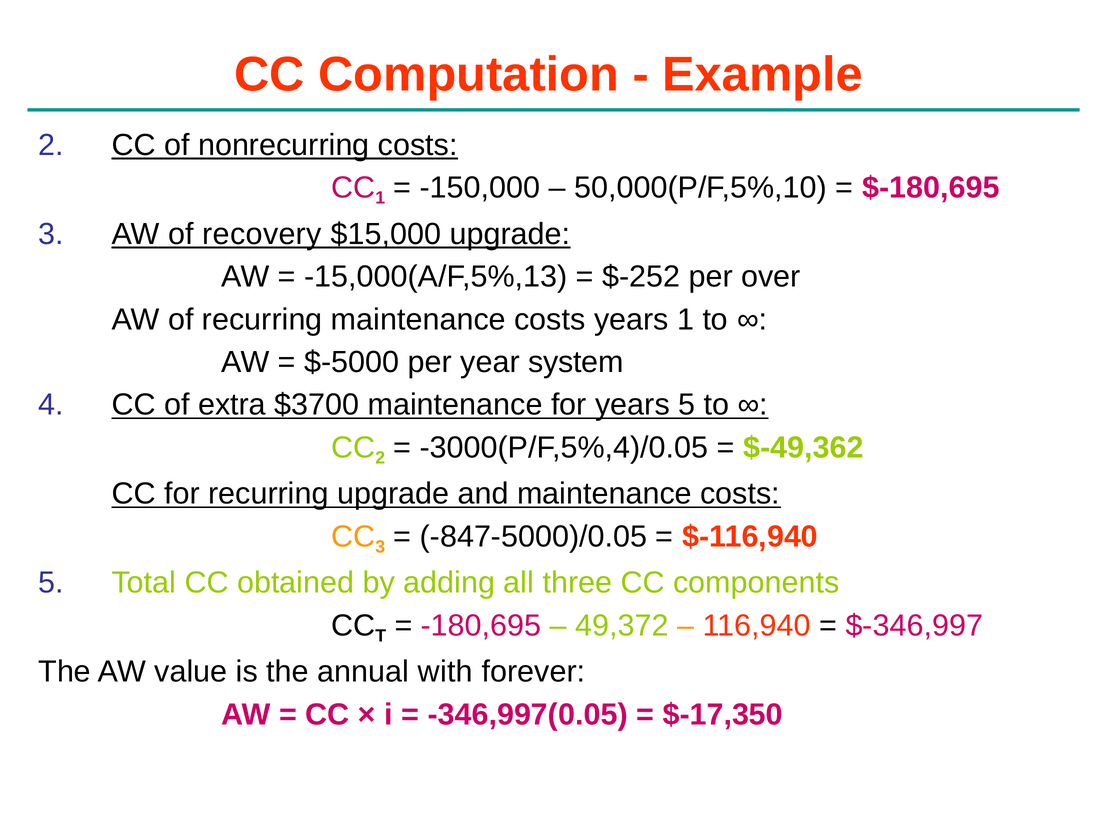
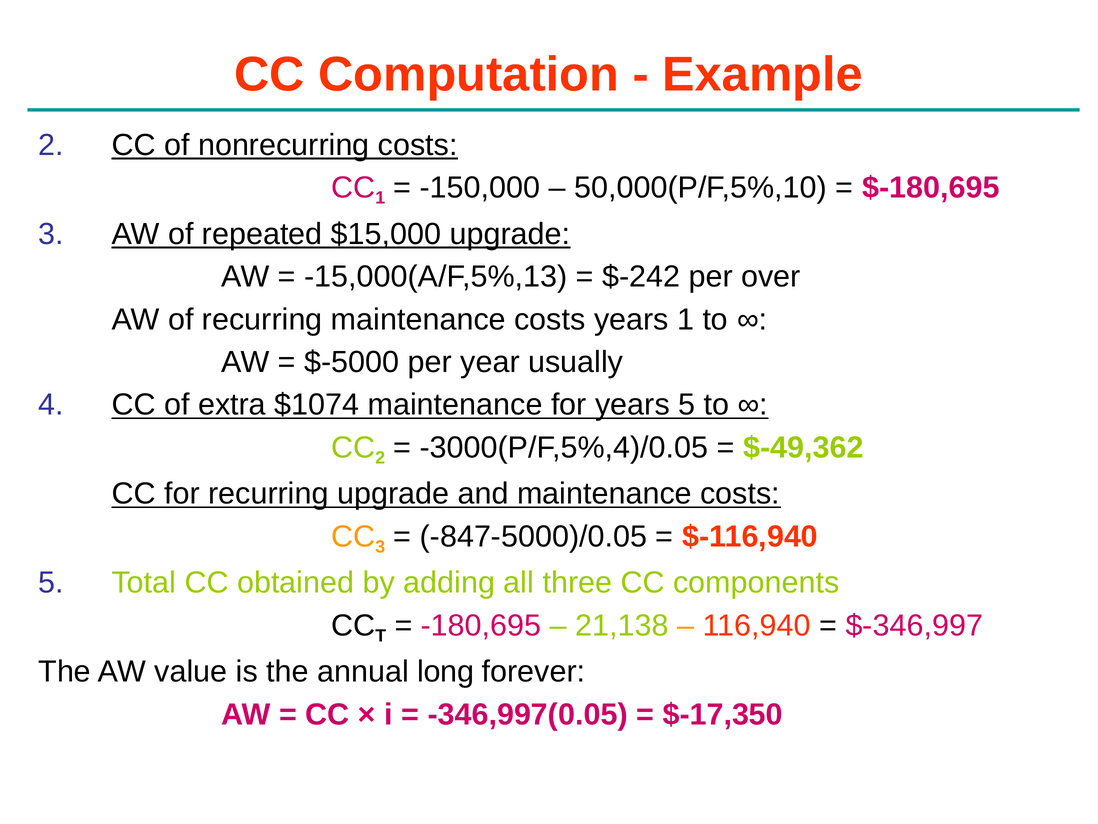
recovery: recovery -> repeated
$-252: $-252 -> $-242
system: system -> usually
$3700: $3700 -> $1074
49,372: 49,372 -> 21,138
with: with -> long
